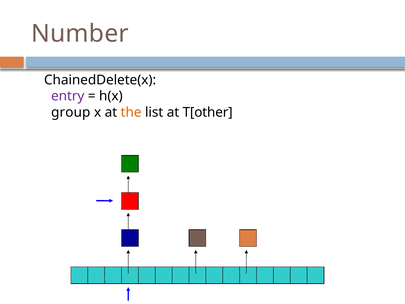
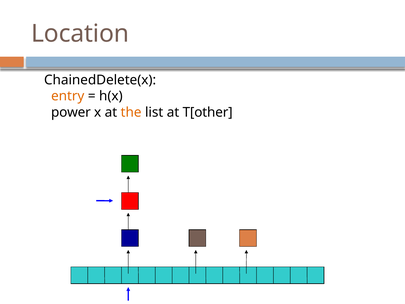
Number: Number -> Location
entry colour: purple -> orange
group: group -> power
